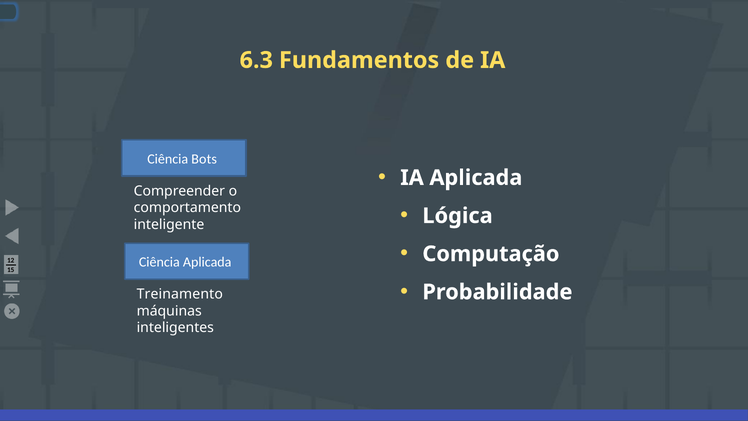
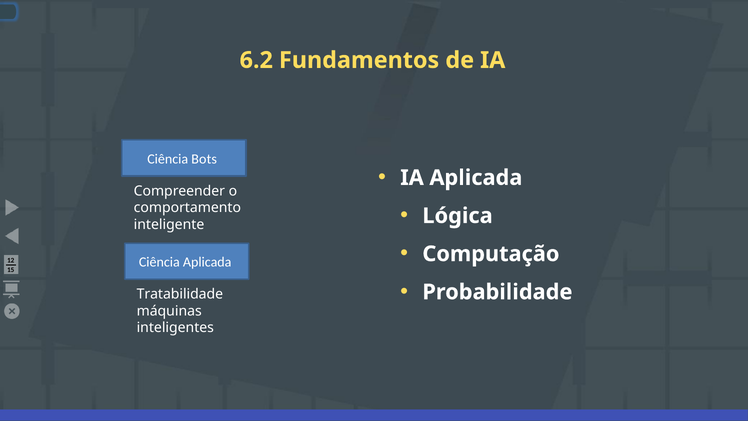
6.3: 6.3 -> 6.2
Treinamento: Treinamento -> Tratabilidade
